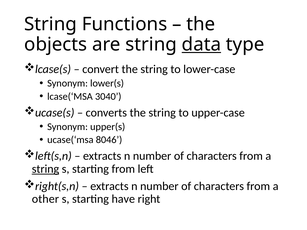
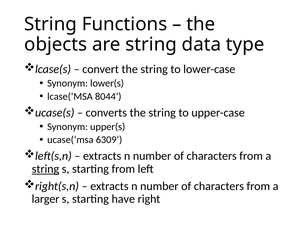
data underline: present -> none
3040: 3040 -> 8044
8046: 8046 -> 6309
other: other -> larger
